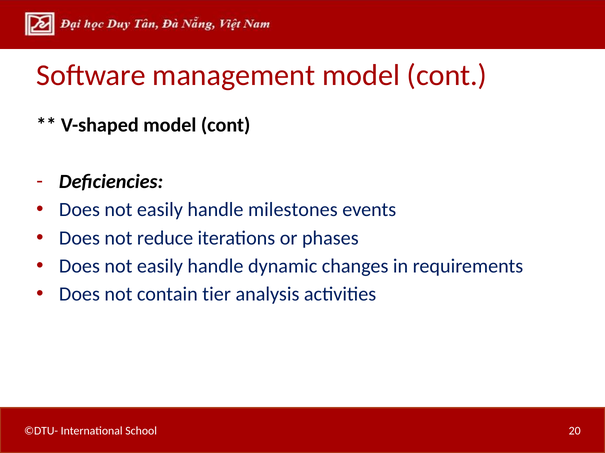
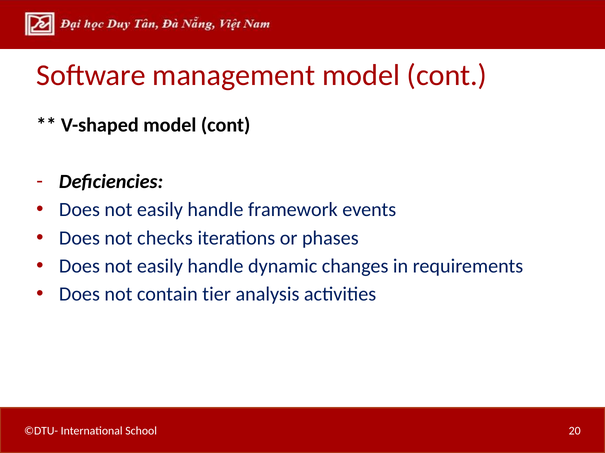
milestones: milestones -> framework
reduce: reduce -> checks
